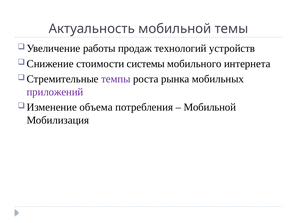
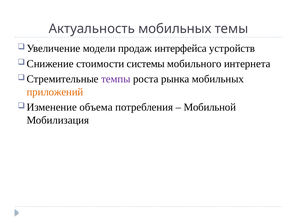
Актуальность мобильной: мобильной -> мобильных
работы: работы -> модели
технологий: технологий -> интерфейса
приложений colour: purple -> orange
